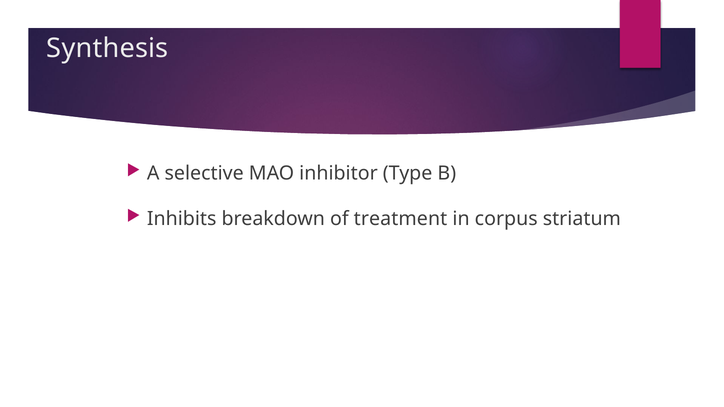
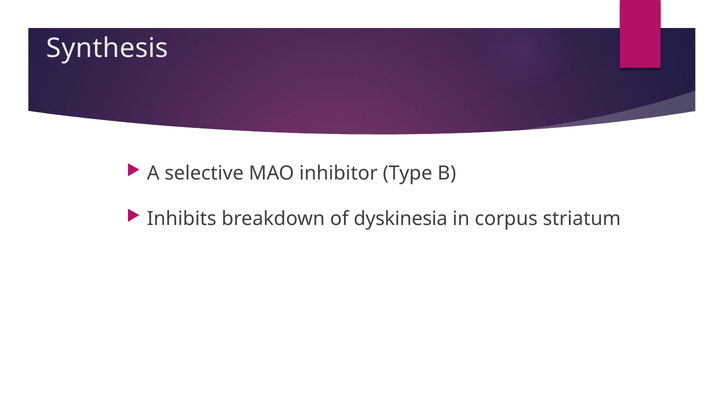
treatment: treatment -> dyskinesia
